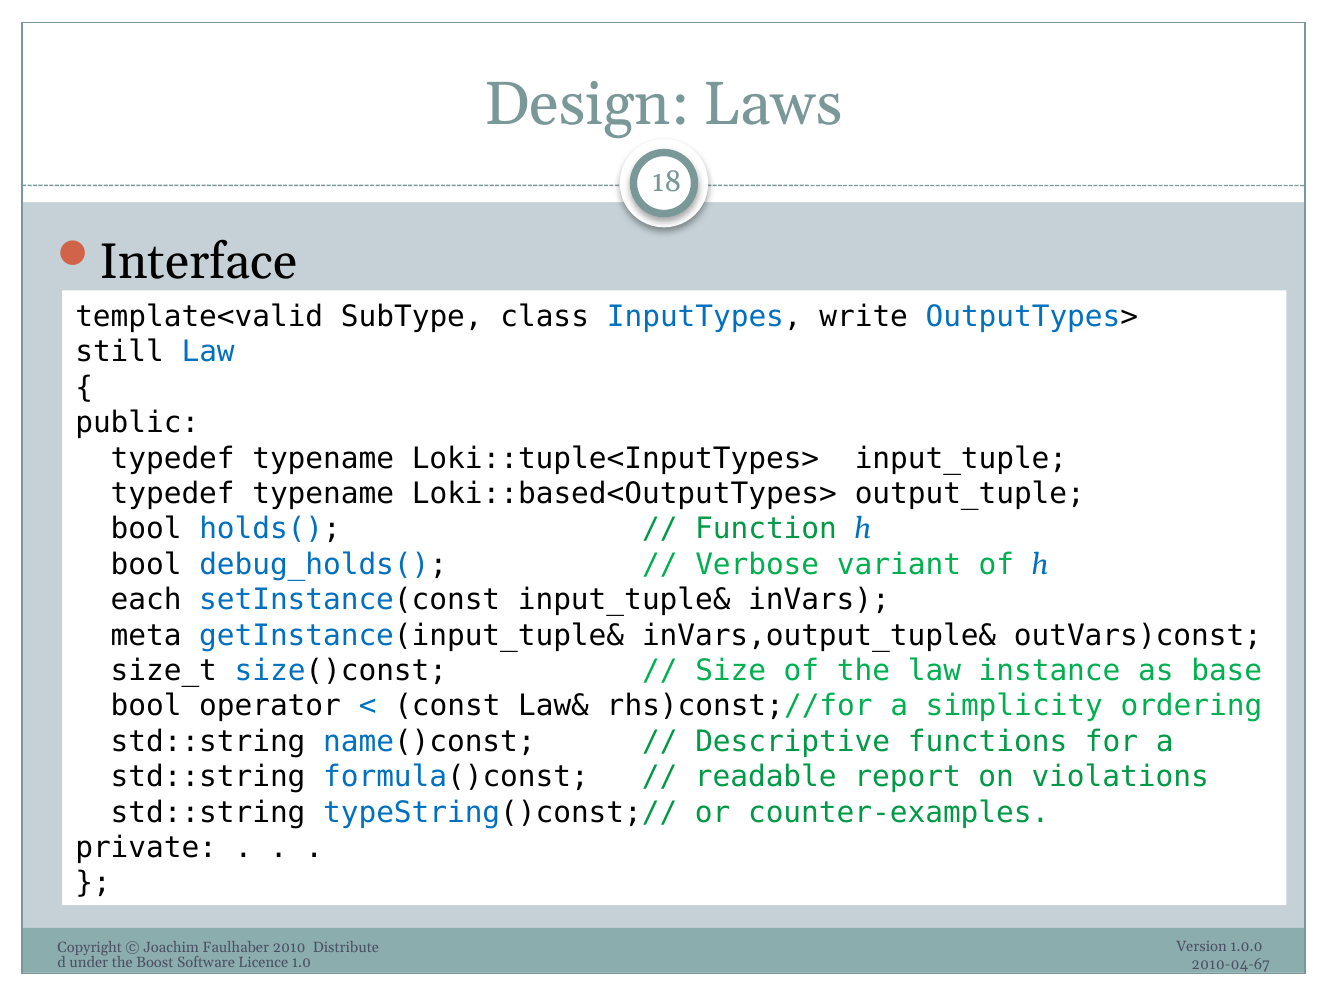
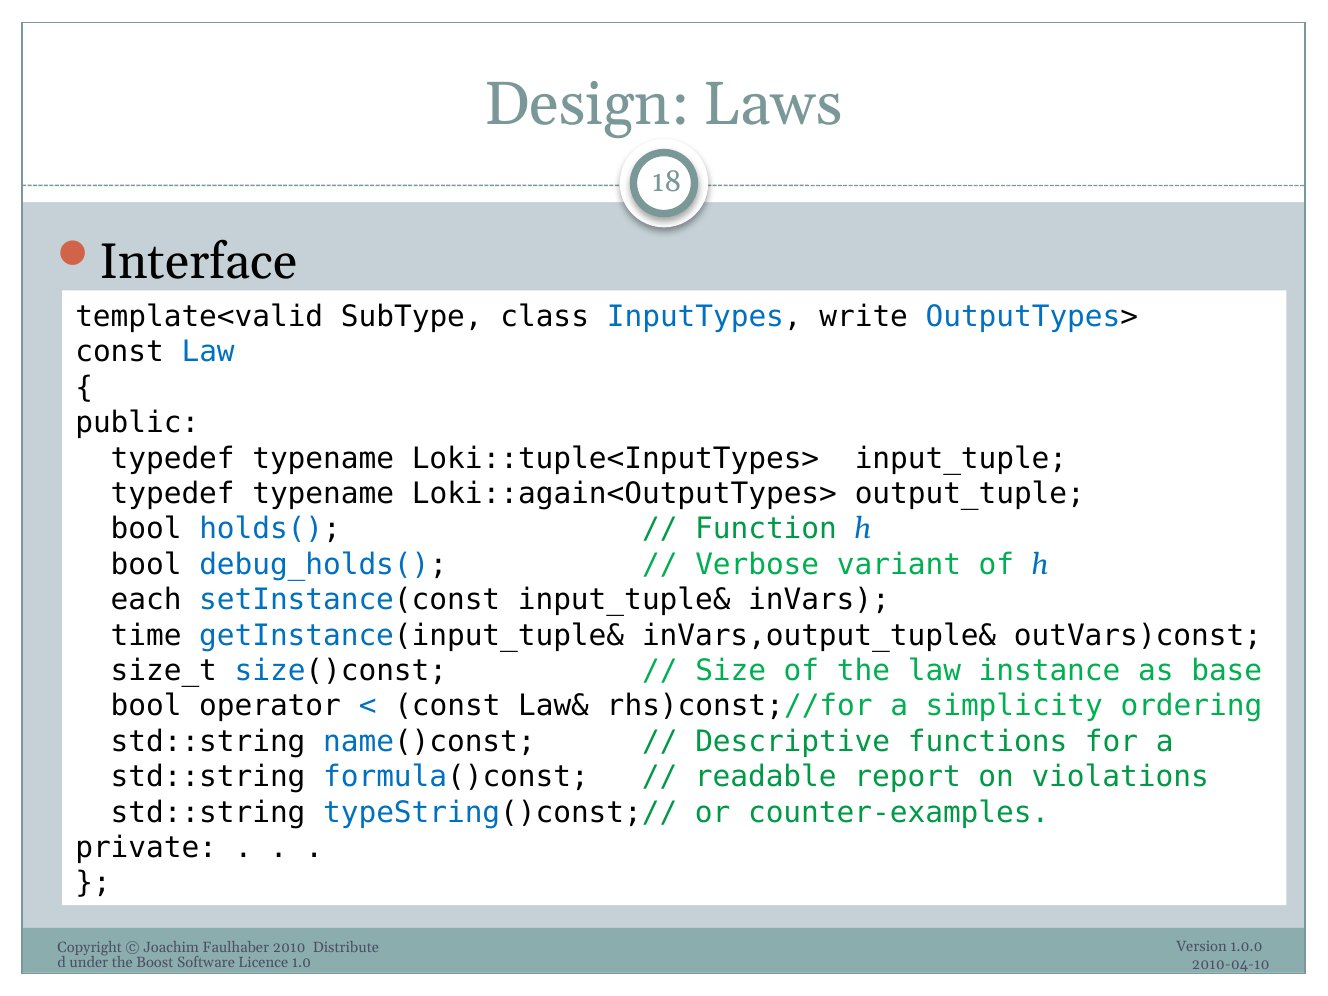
still at (120, 352): still -> const
Loki::based<OutputTypes>: Loki::based<OutputTypes> -> Loki::again<OutputTypes>
meta: meta -> time
2010-04-67: 2010-04-67 -> 2010-04-10
